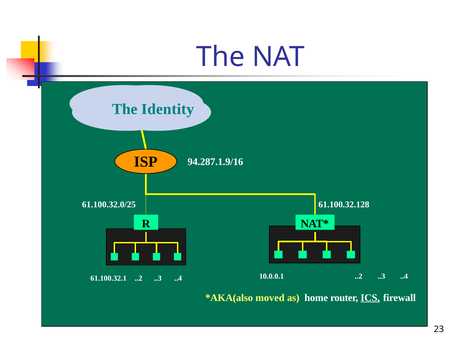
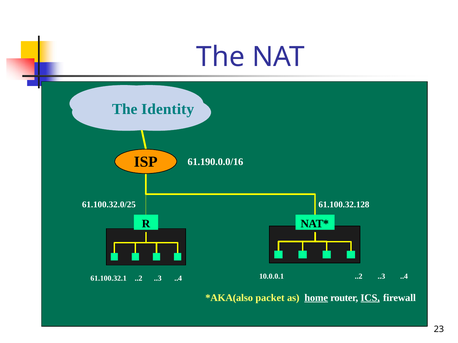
94.287.1.9/16: 94.287.1.9/16 -> 61.190.0.0/16
moved: moved -> packet
home underline: none -> present
